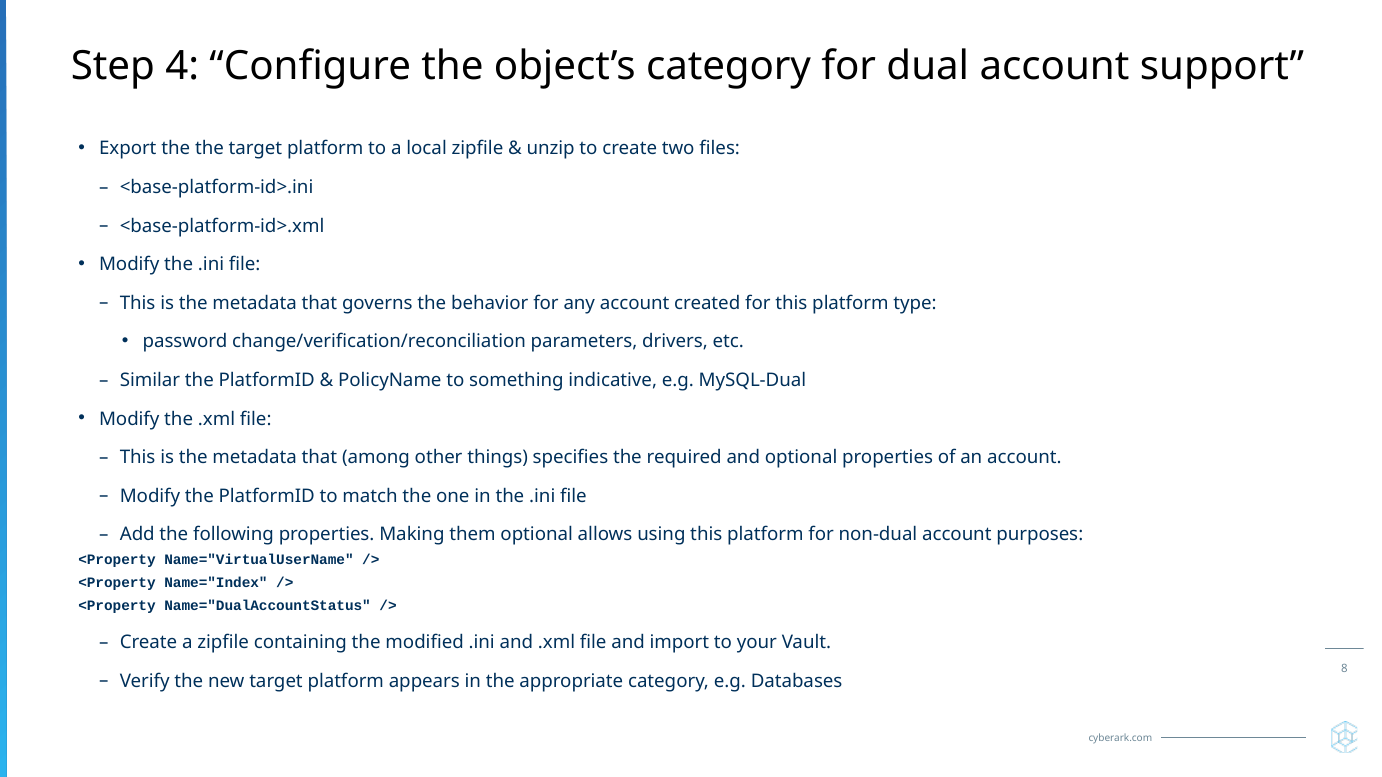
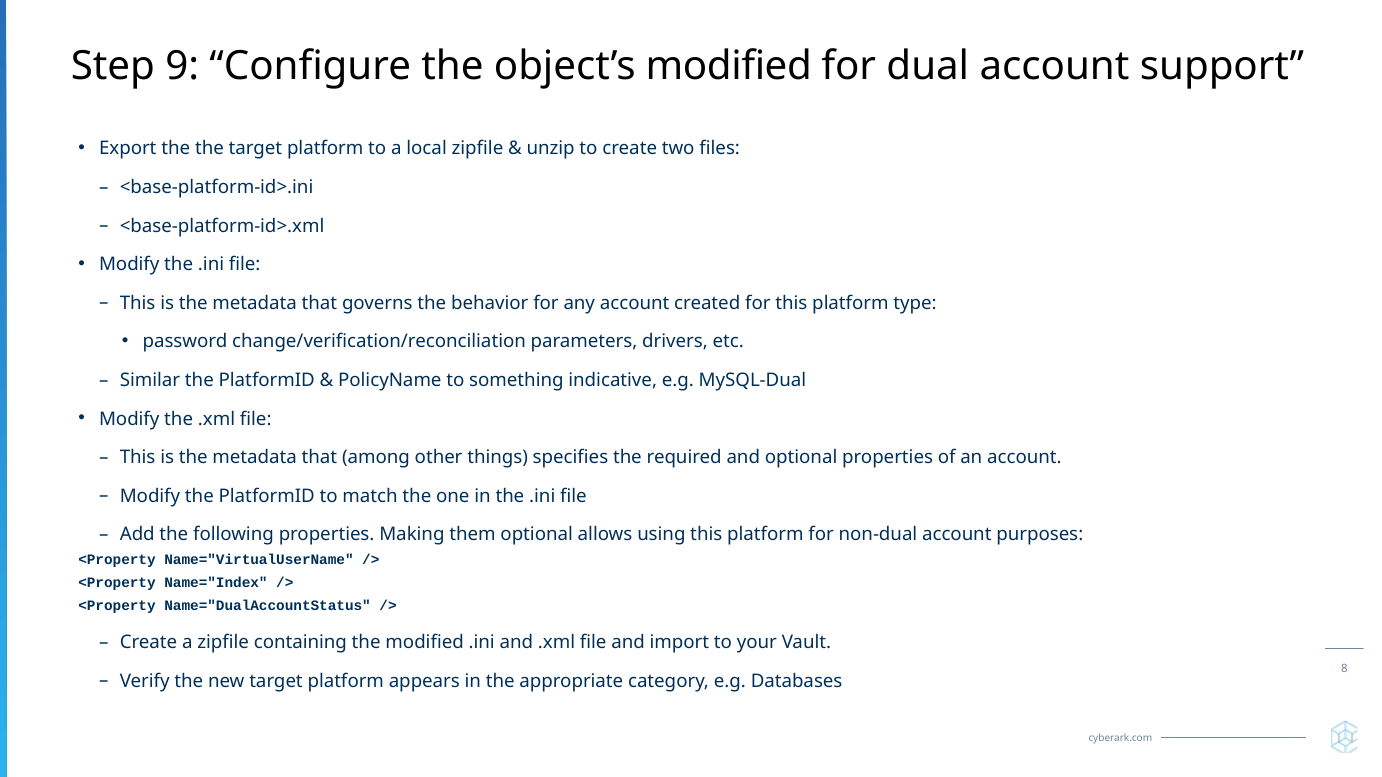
4: 4 -> 9
object’s category: category -> modified
